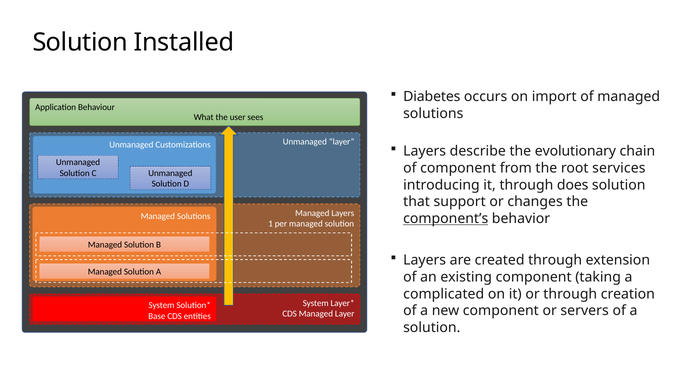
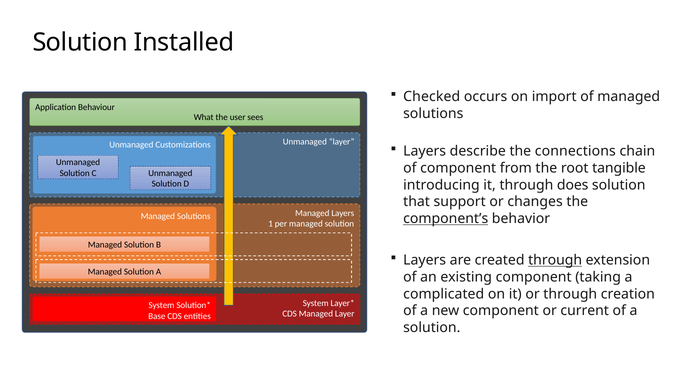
Diabetes: Diabetes -> Checked
evolutionary: evolutionary -> connections
services: services -> tangible
through at (555, 260) underline: none -> present
servers: servers -> current
